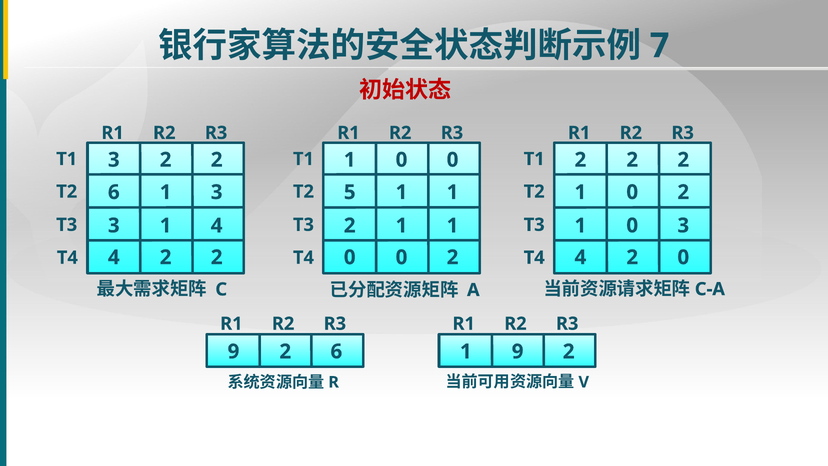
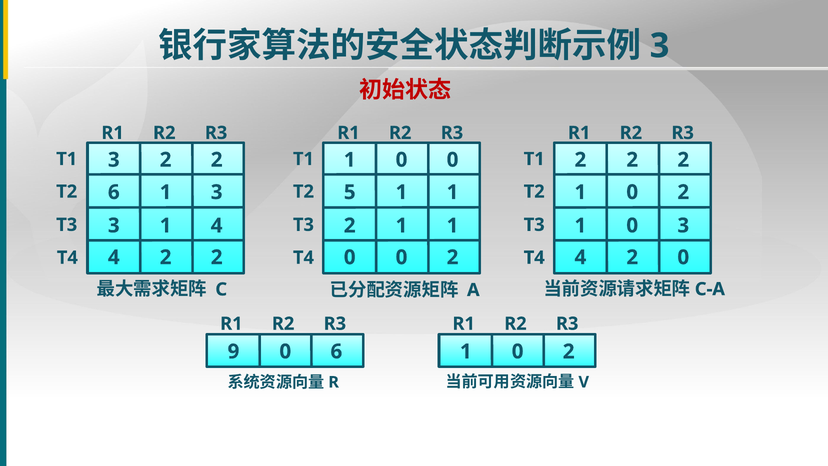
7 at (660, 46): 7 -> 3
2 at (285, 351): 2 -> 0
9 at (518, 351): 9 -> 0
